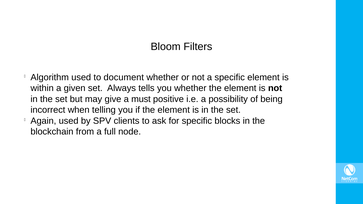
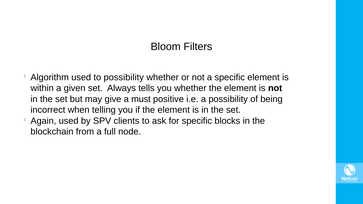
to document: document -> possibility
